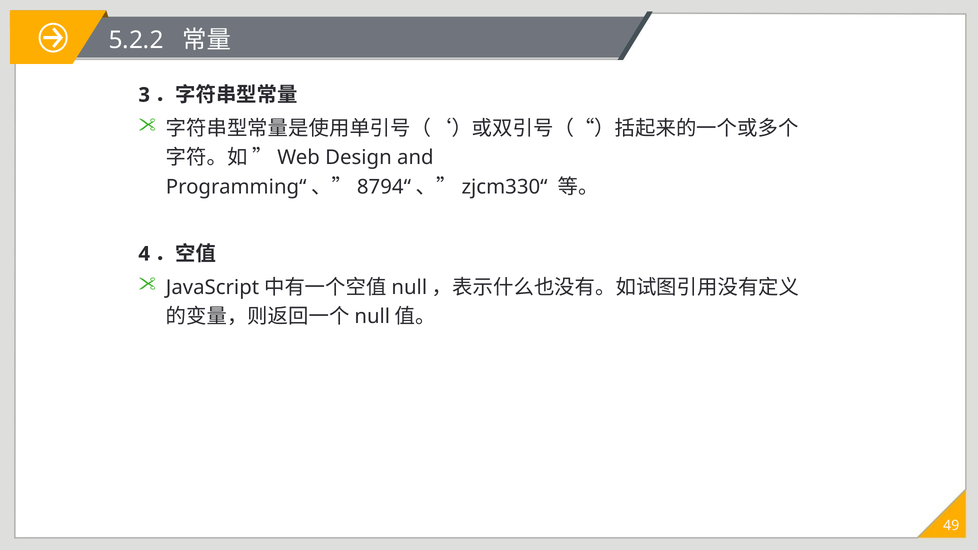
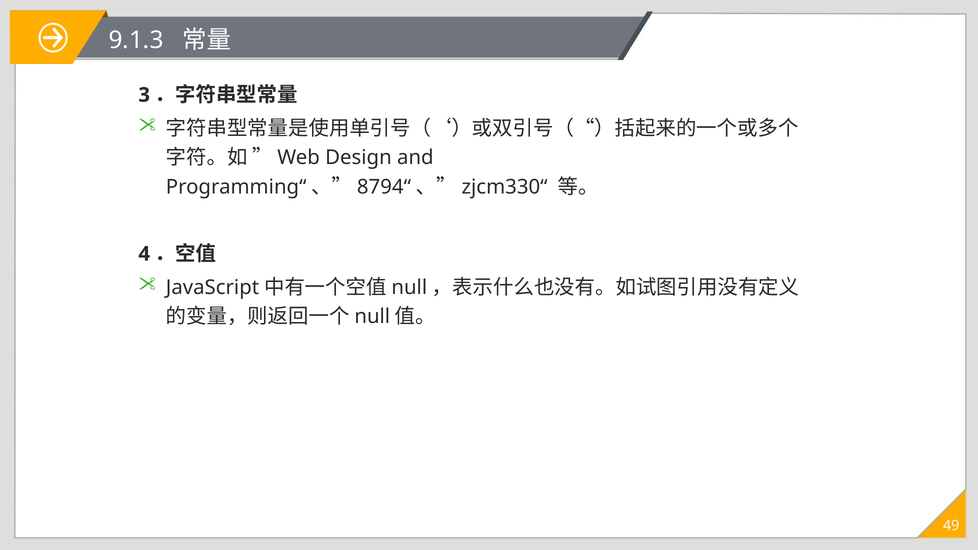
5.2.2: 5.2.2 -> 9.1.3
